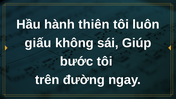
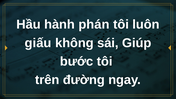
thiên: thiên -> phán
